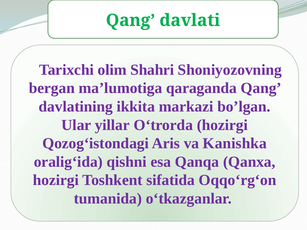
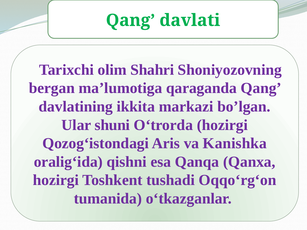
yillar: yillar -> shuni
sifatida: sifatida -> tushadi
